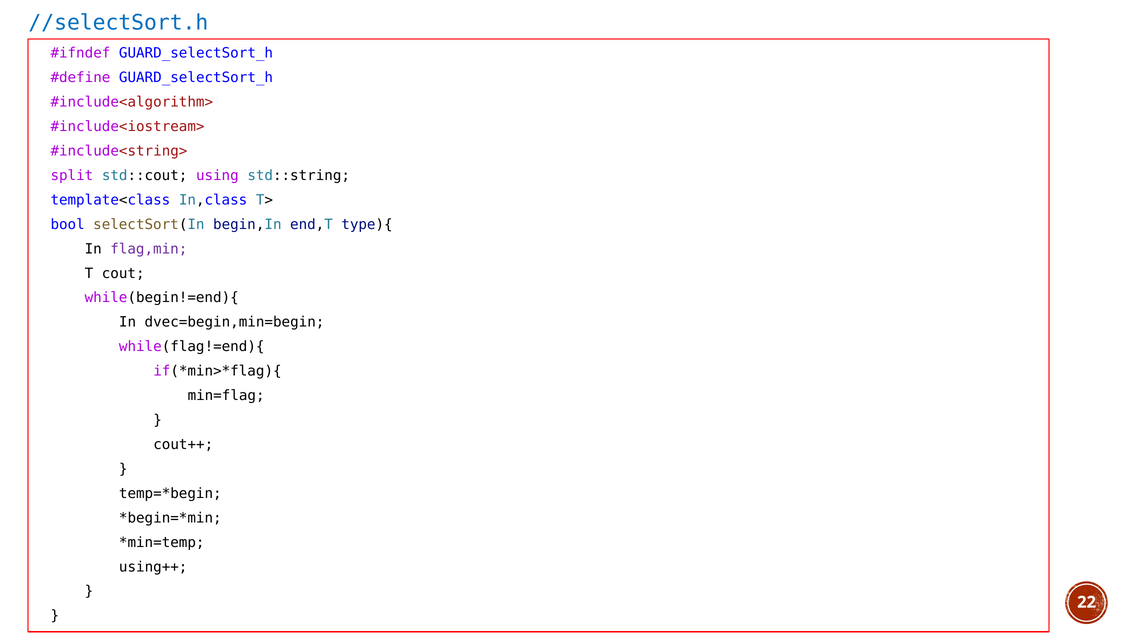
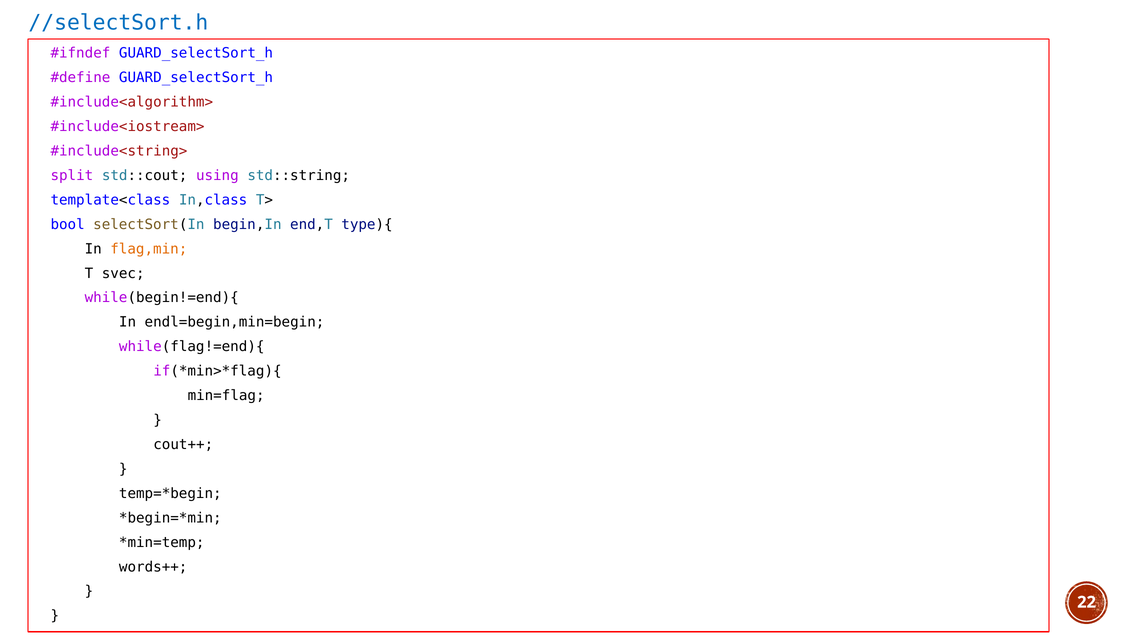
flag,min colour: purple -> orange
cout: cout -> svec
dvec=begin,min=begin: dvec=begin,min=begin -> endl=begin,min=begin
using++: using++ -> words++
